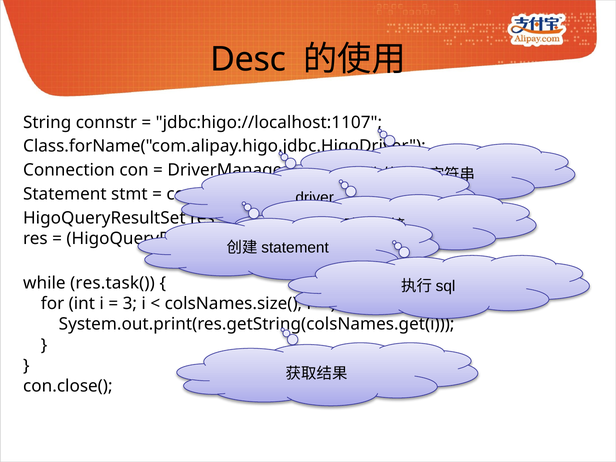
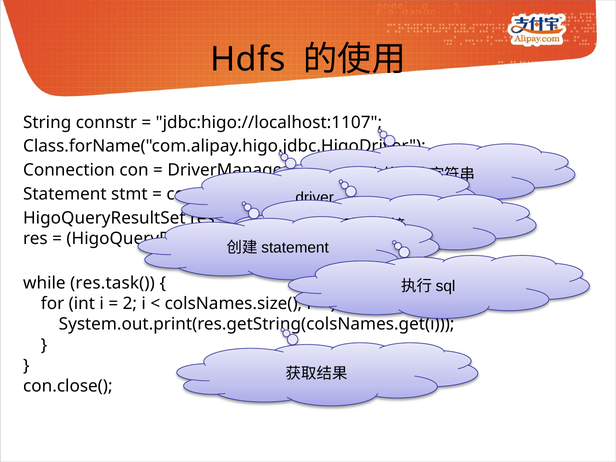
Desc: Desc -> Hdfs
3: 3 -> 2
